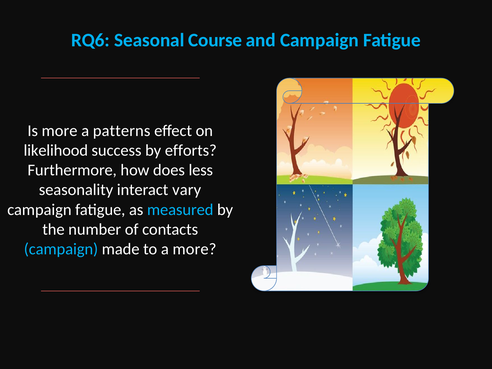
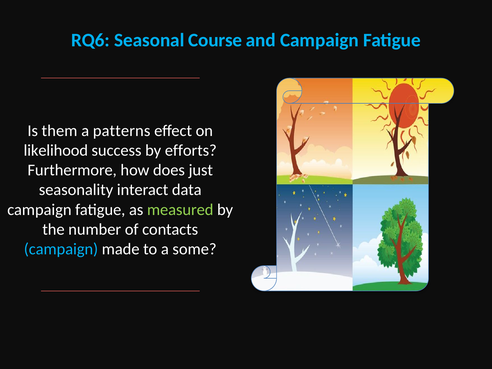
Is more: more -> them
less: less -> just
vary: vary -> data
measured colour: light blue -> light green
a more: more -> some
